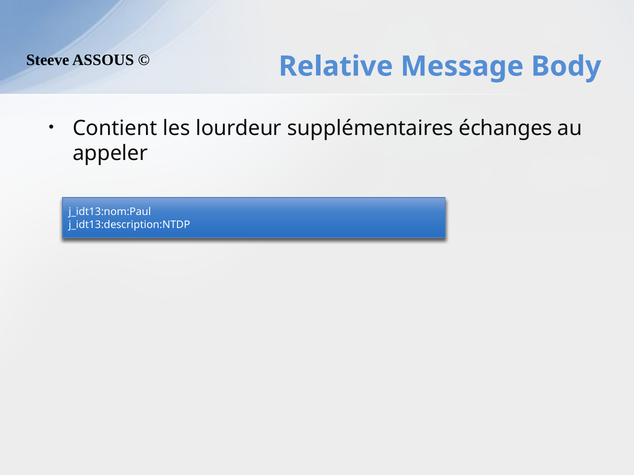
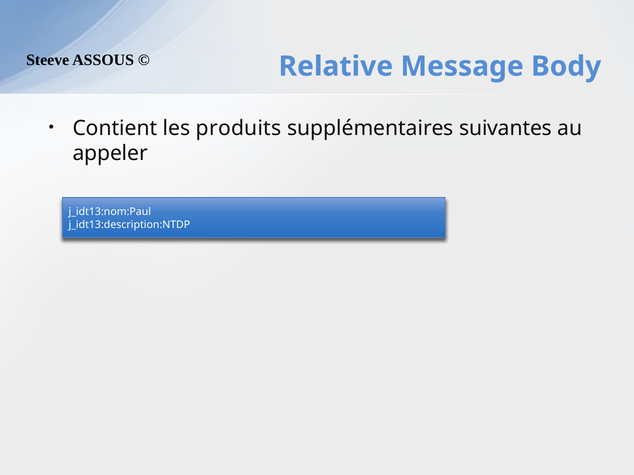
lourdeur: lourdeur -> produits
échanges: échanges -> suivantes
